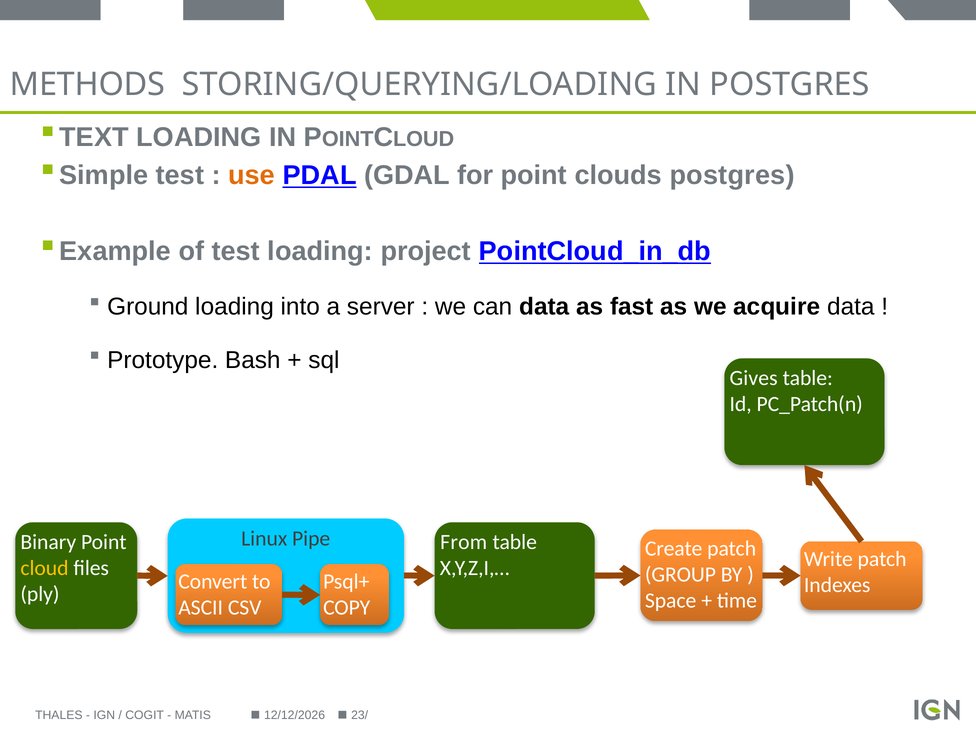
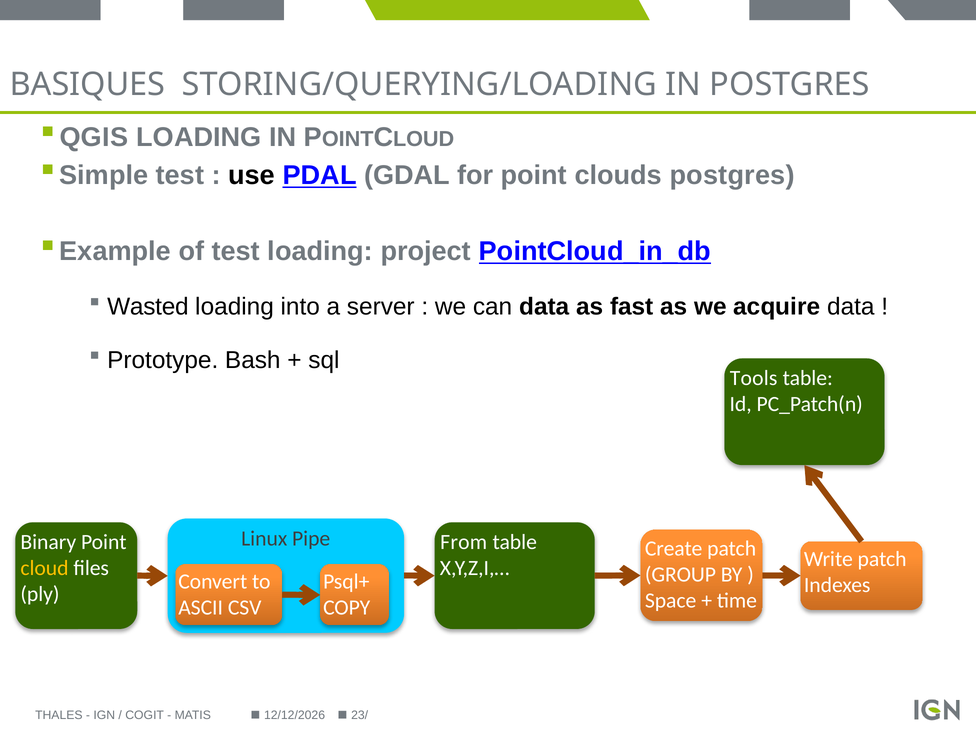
METHODS: METHODS -> BASIQUES
TEXT: TEXT -> QGIS
use colour: orange -> black
Ground: Ground -> Wasted
Gives: Gives -> Tools
